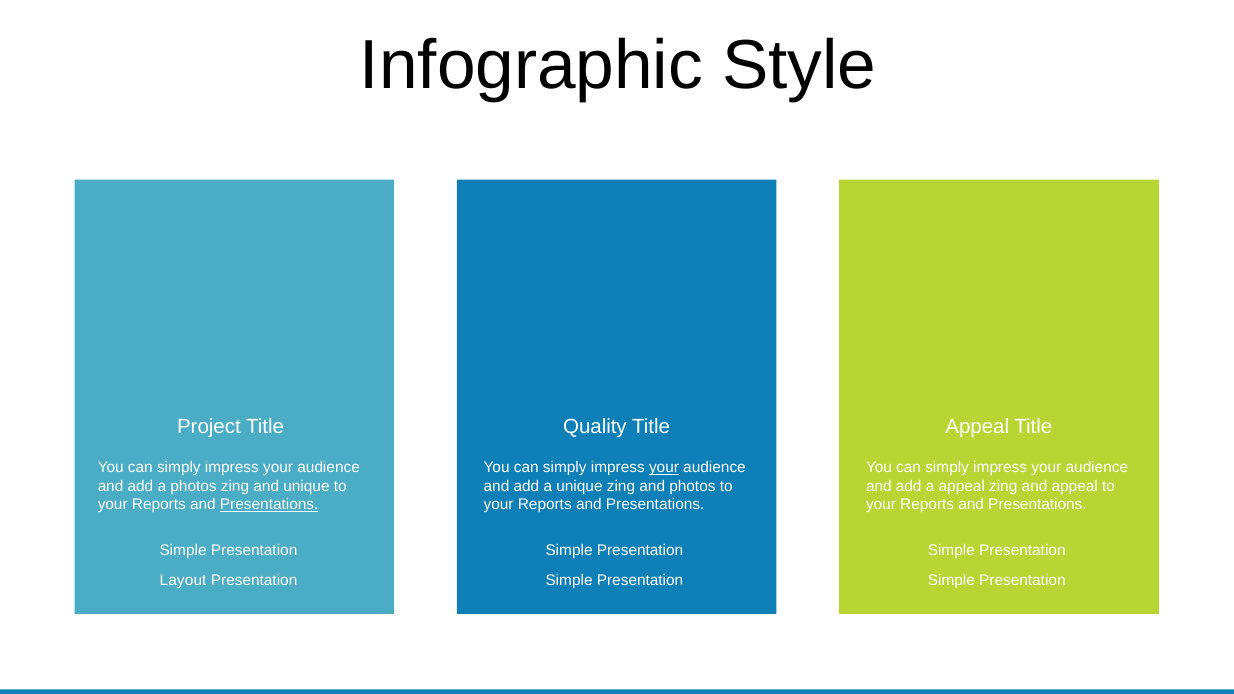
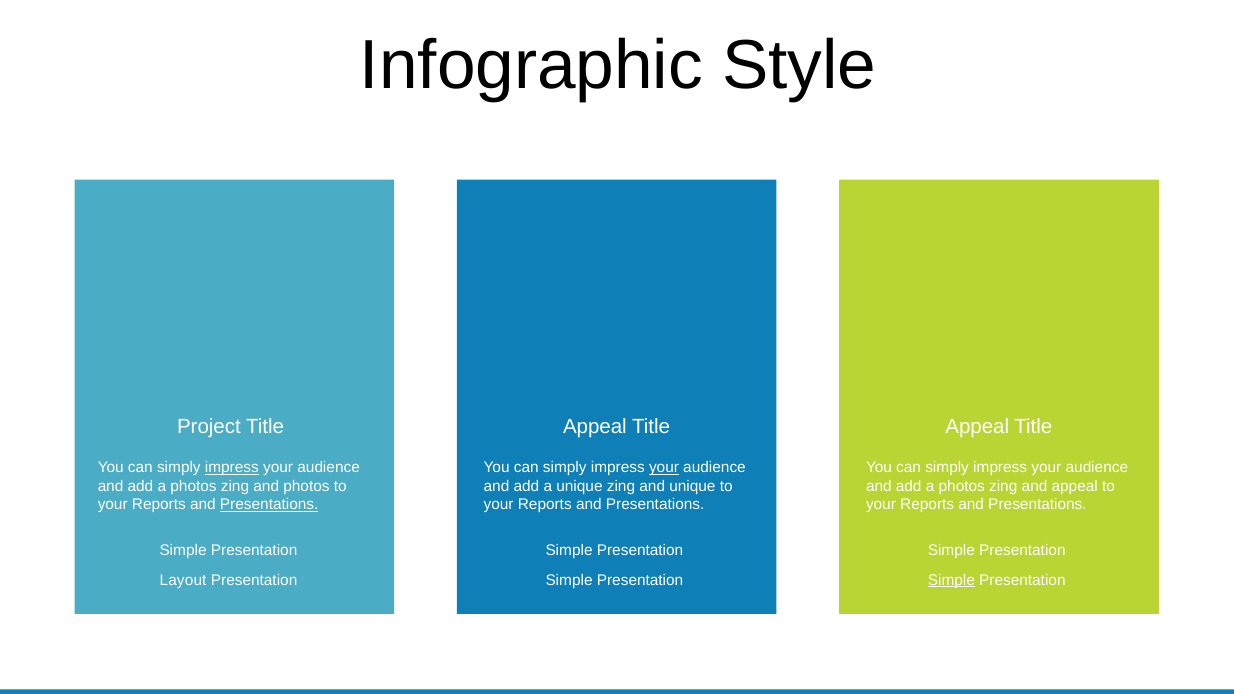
Quality at (595, 427): Quality -> Appeal
impress at (232, 468) underline: none -> present
and unique: unique -> photos
and photos: photos -> unique
appeal at (962, 486): appeal -> photos
Simple at (951, 580) underline: none -> present
